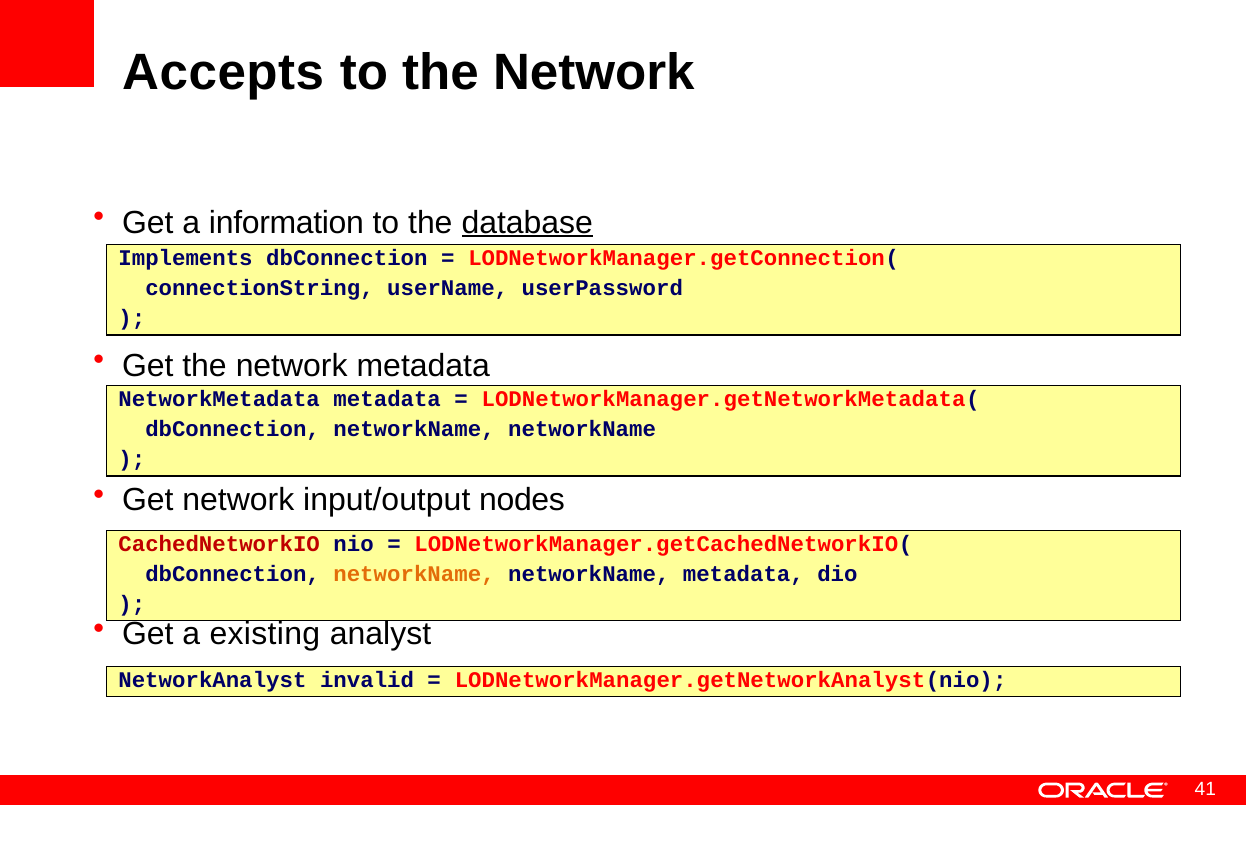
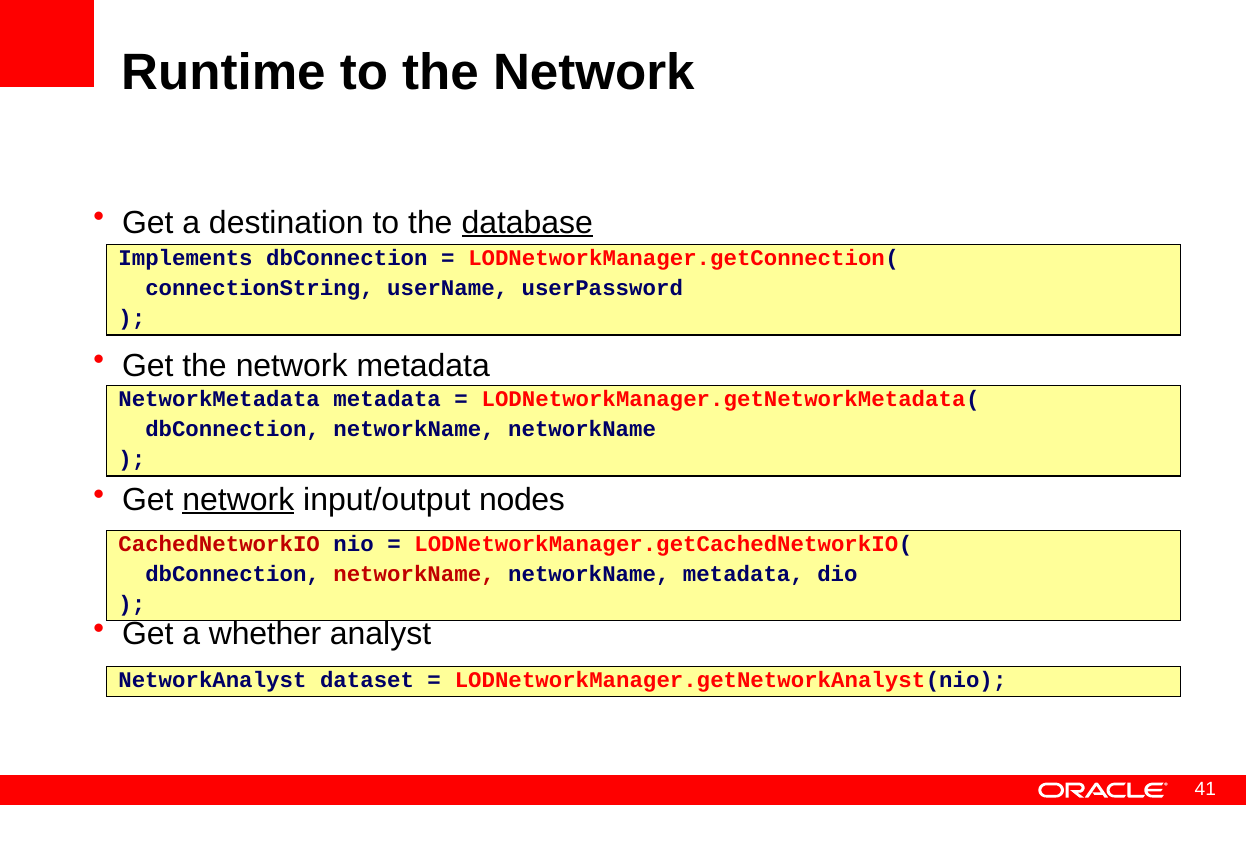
Accepts: Accepts -> Runtime
information: information -> destination
network at (238, 500) underline: none -> present
networkName at (414, 574) colour: orange -> red
existing: existing -> whether
invalid: invalid -> dataset
